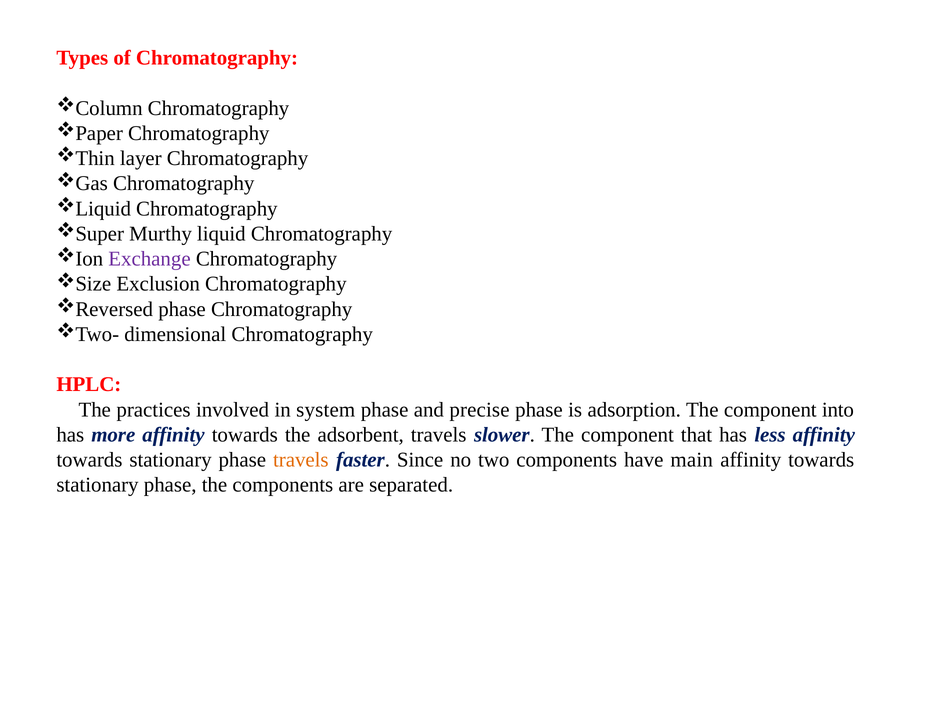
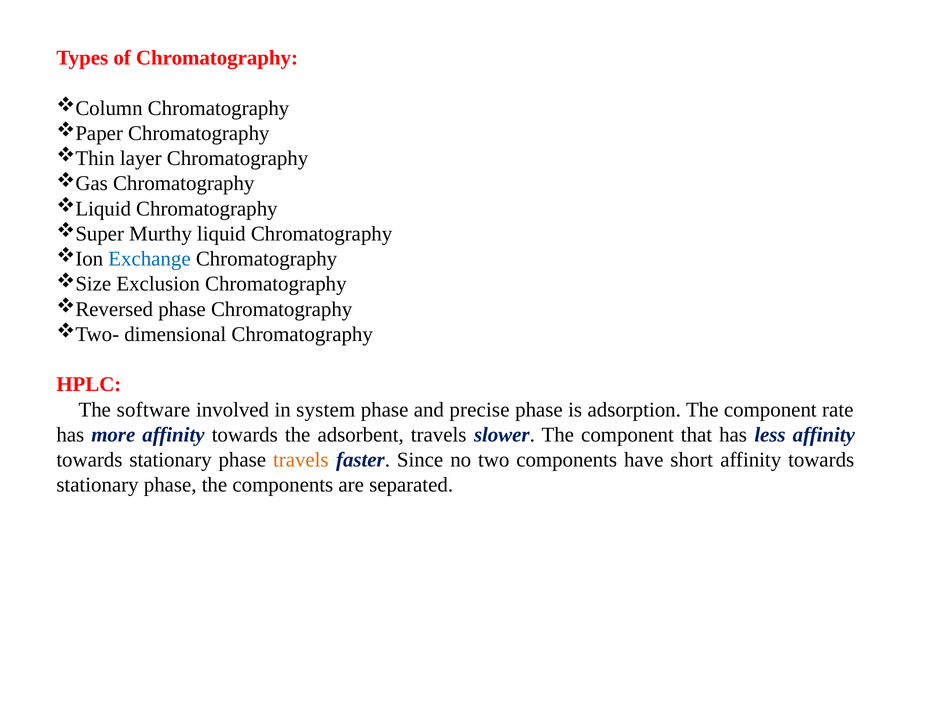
Exchange colour: purple -> blue
practices: practices -> software
into: into -> rate
main: main -> short
